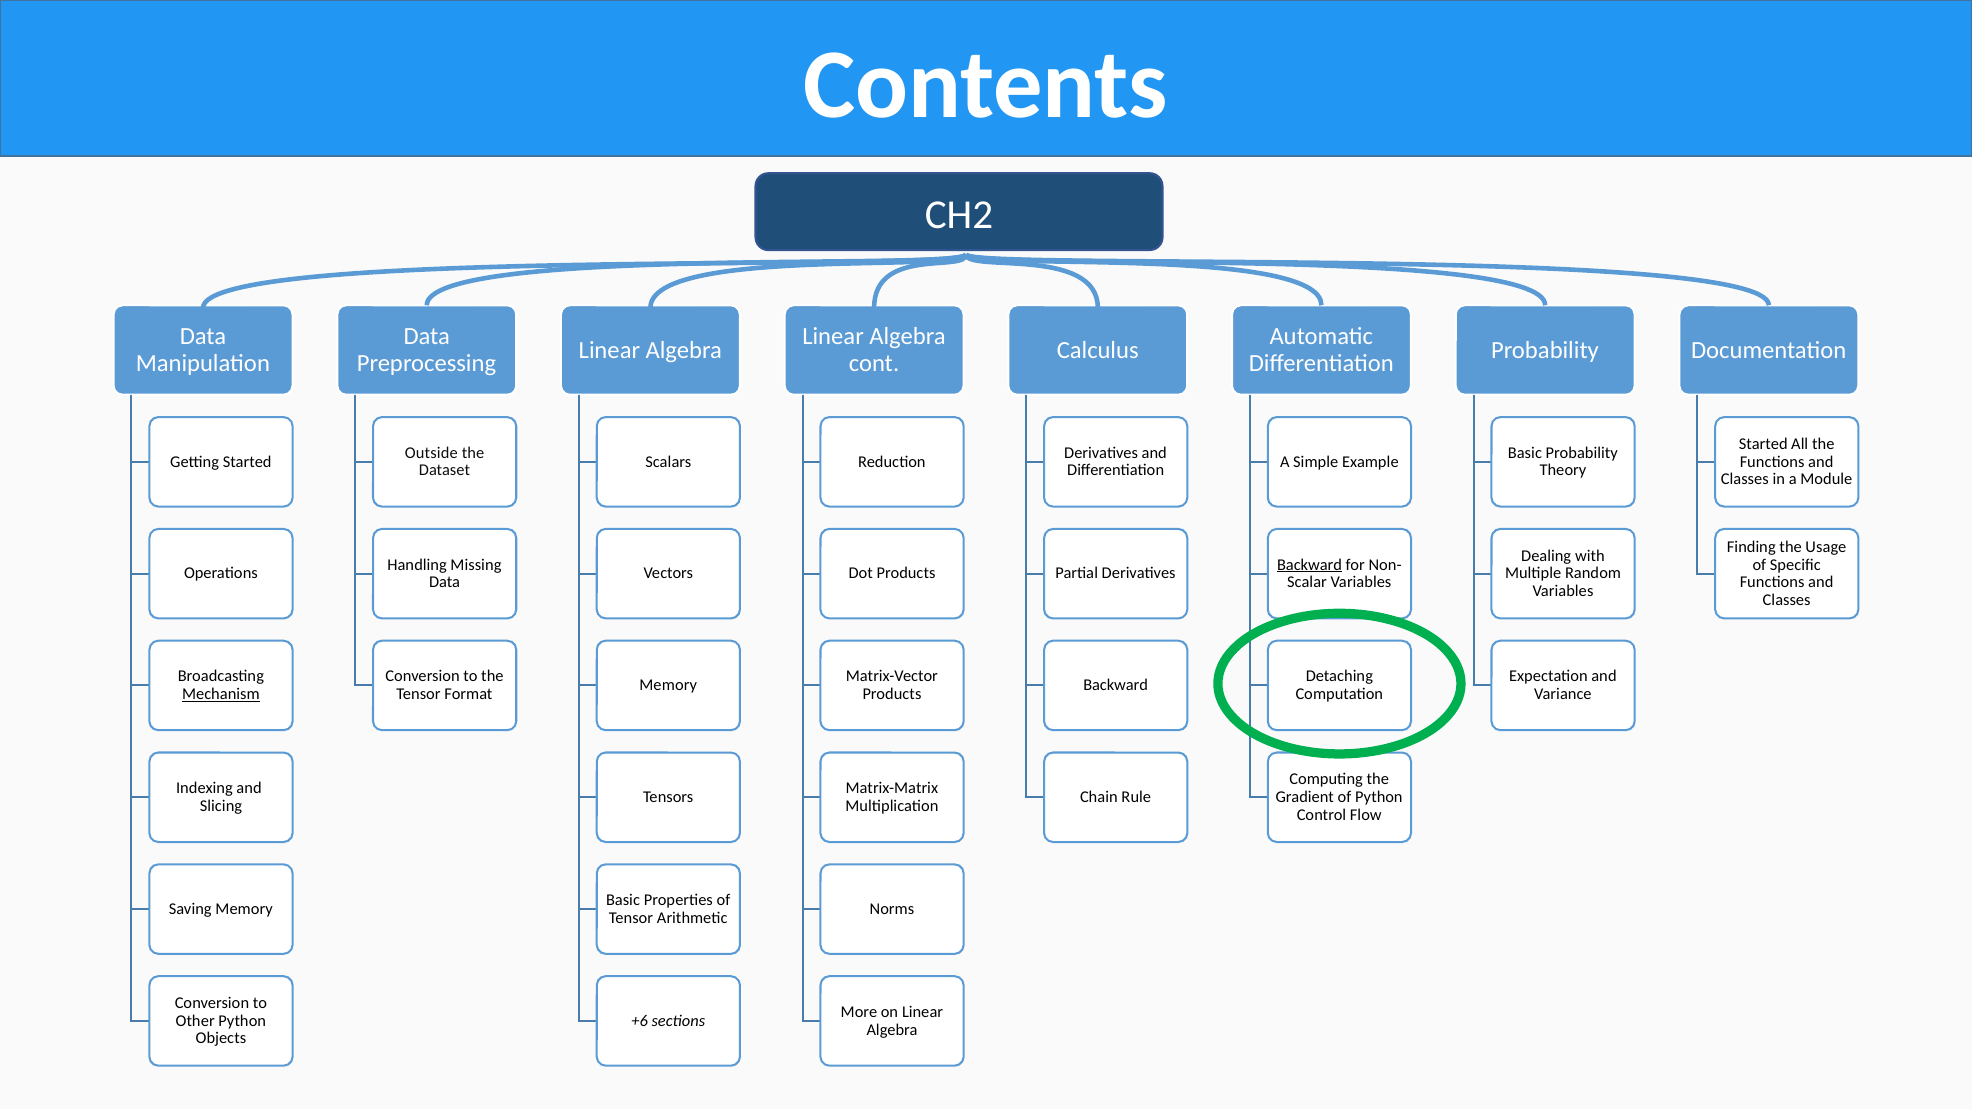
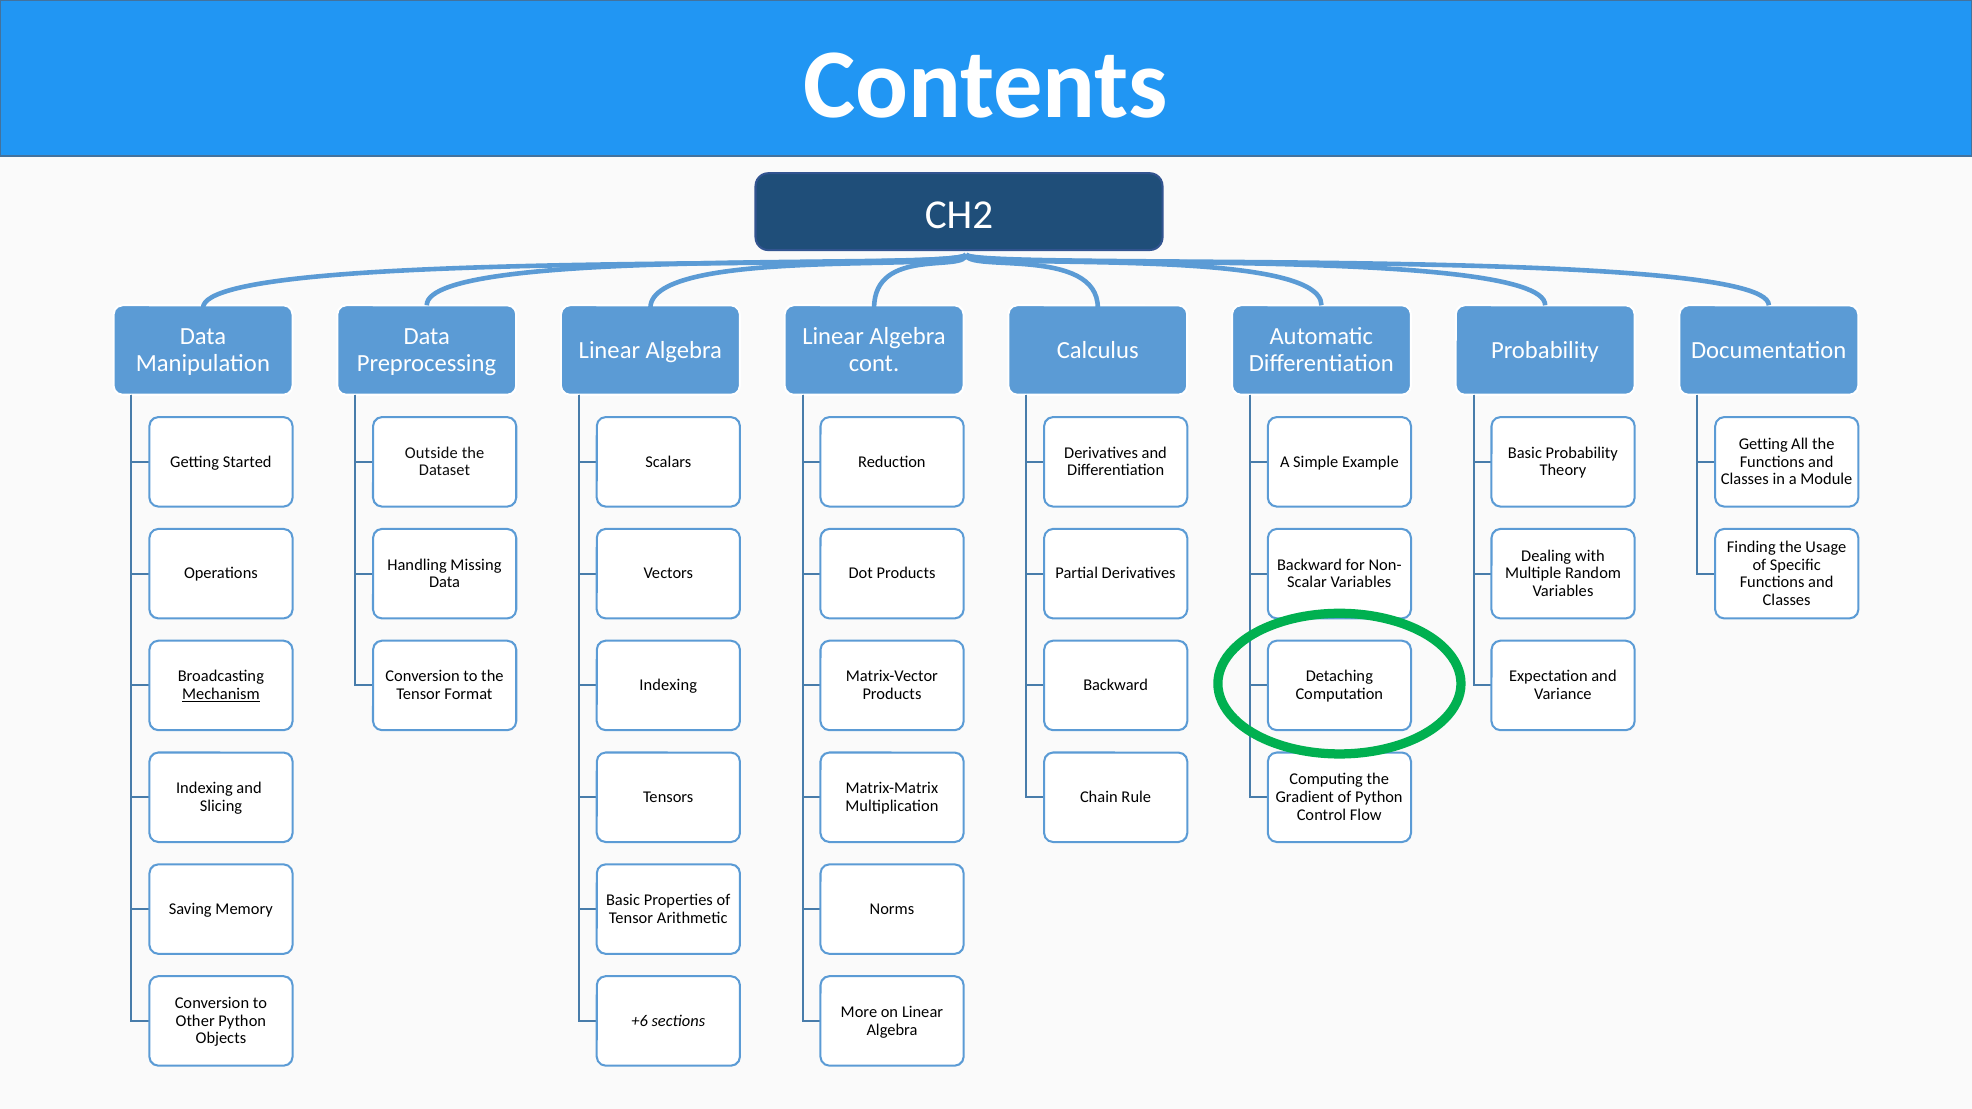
Started at (1763, 444): Started -> Getting
Backward at (1310, 565) underline: present -> none
Memory at (668, 685): Memory -> Indexing
